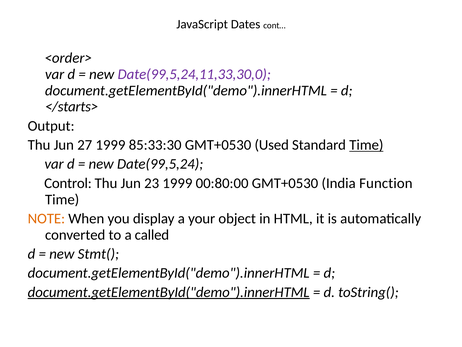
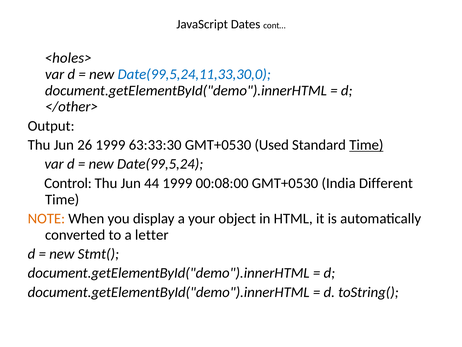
<order>: <order> -> <holes>
Date(99,5,24,11,33,30,0 colour: purple -> blue
</starts>: </starts> -> </other>
27: 27 -> 26
85:33:30: 85:33:30 -> 63:33:30
23: 23 -> 44
00:80:00: 00:80:00 -> 00:08:00
Function: Function -> Different
called: called -> letter
document.getElementById("demo").innerHTML at (169, 292) underline: present -> none
